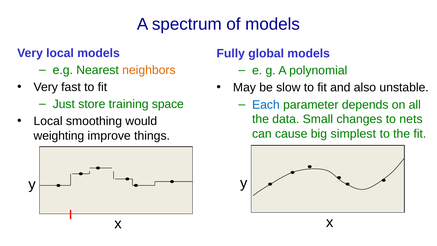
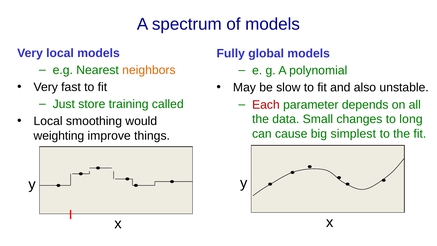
space: space -> called
Each colour: blue -> red
nets: nets -> long
